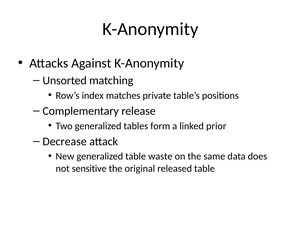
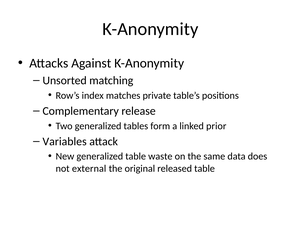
Decrease: Decrease -> Variables
sensitive: sensitive -> external
